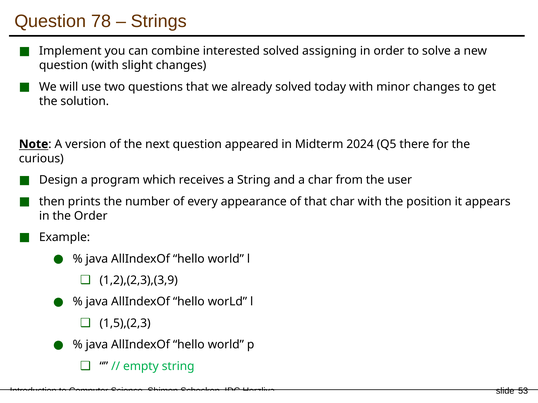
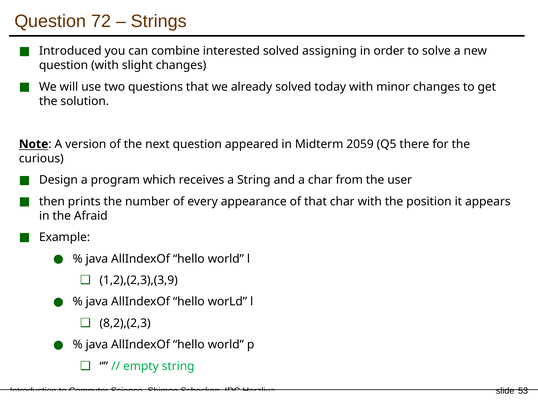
78: 78 -> 72
Implement: Implement -> Introduced
2024: 2024 -> 2059
the Order: Order -> Afraid
1,5),(2,3: 1,5),(2,3 -> 8,2),(2,3
